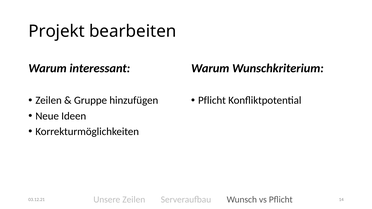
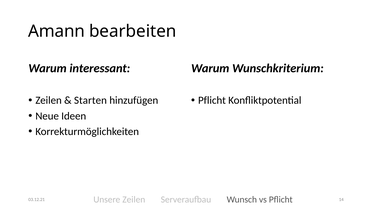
Projekt: Projekt -> Amann
Gruppe: Gruppe -> Starten
